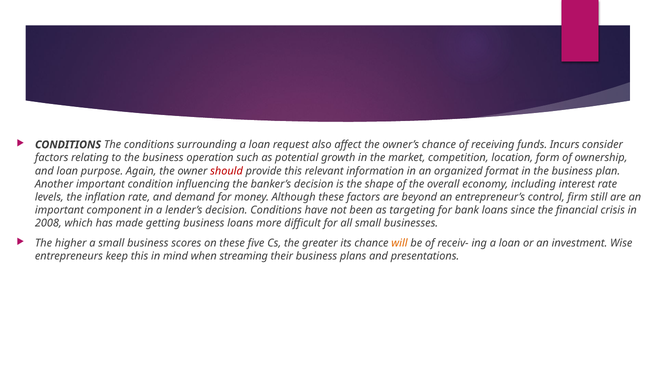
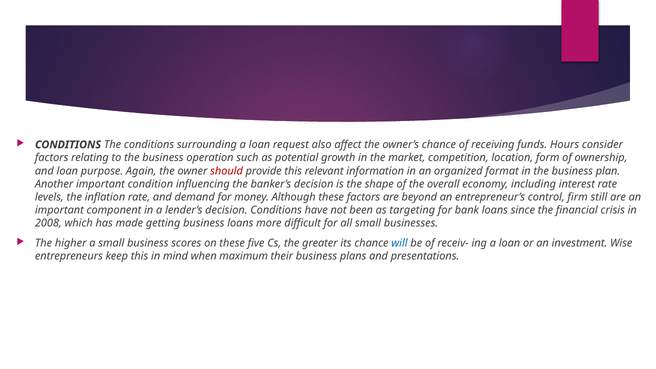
Incurs: Incurs -> Hours
will colour: orange -> blue
streaming: streaming -> maximum
